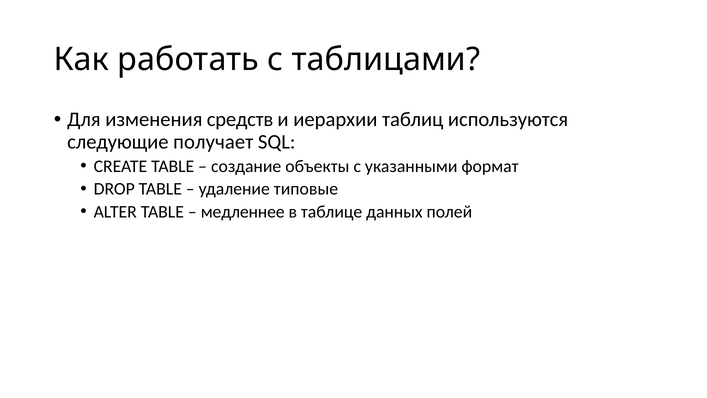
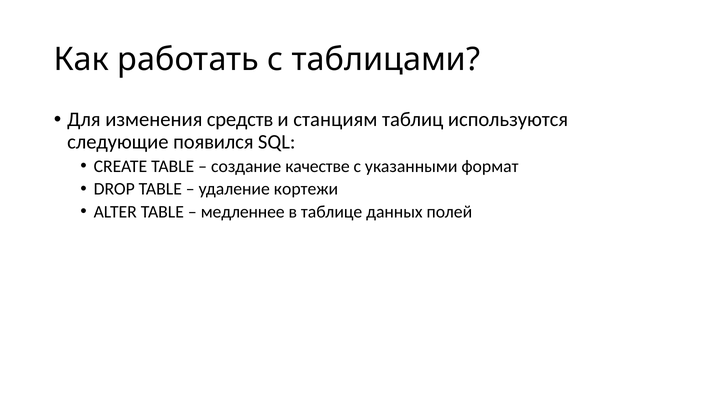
иерархии: иерархии -> станциям
получает: получает -> появился
объекты: объекты -> качестве
типовые: типовые -> кортежи
